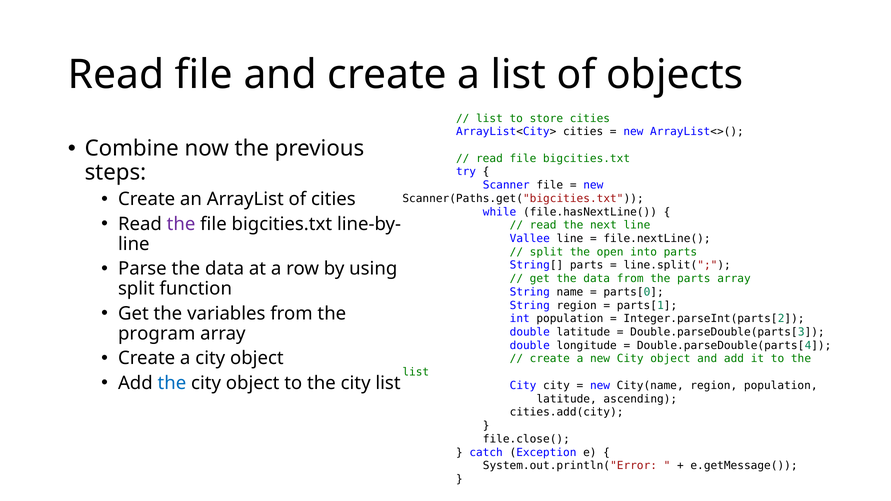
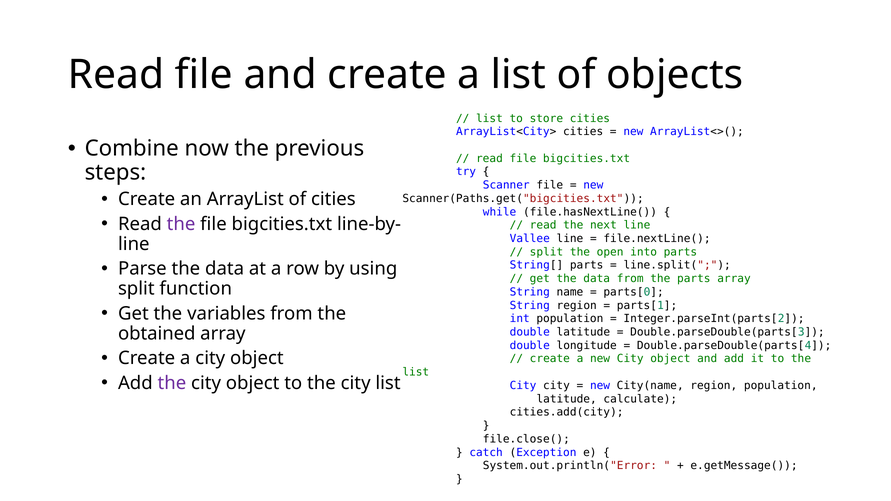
program: program -> obtained
the at (172, 383) colour: blue -> purple
ascending: ascending -> calculate
